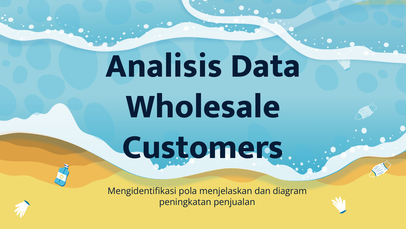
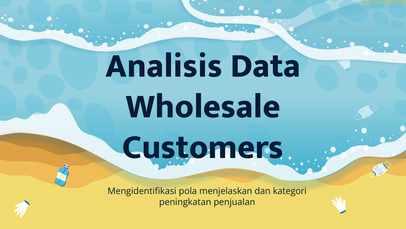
diagram: diagram -> kategori
